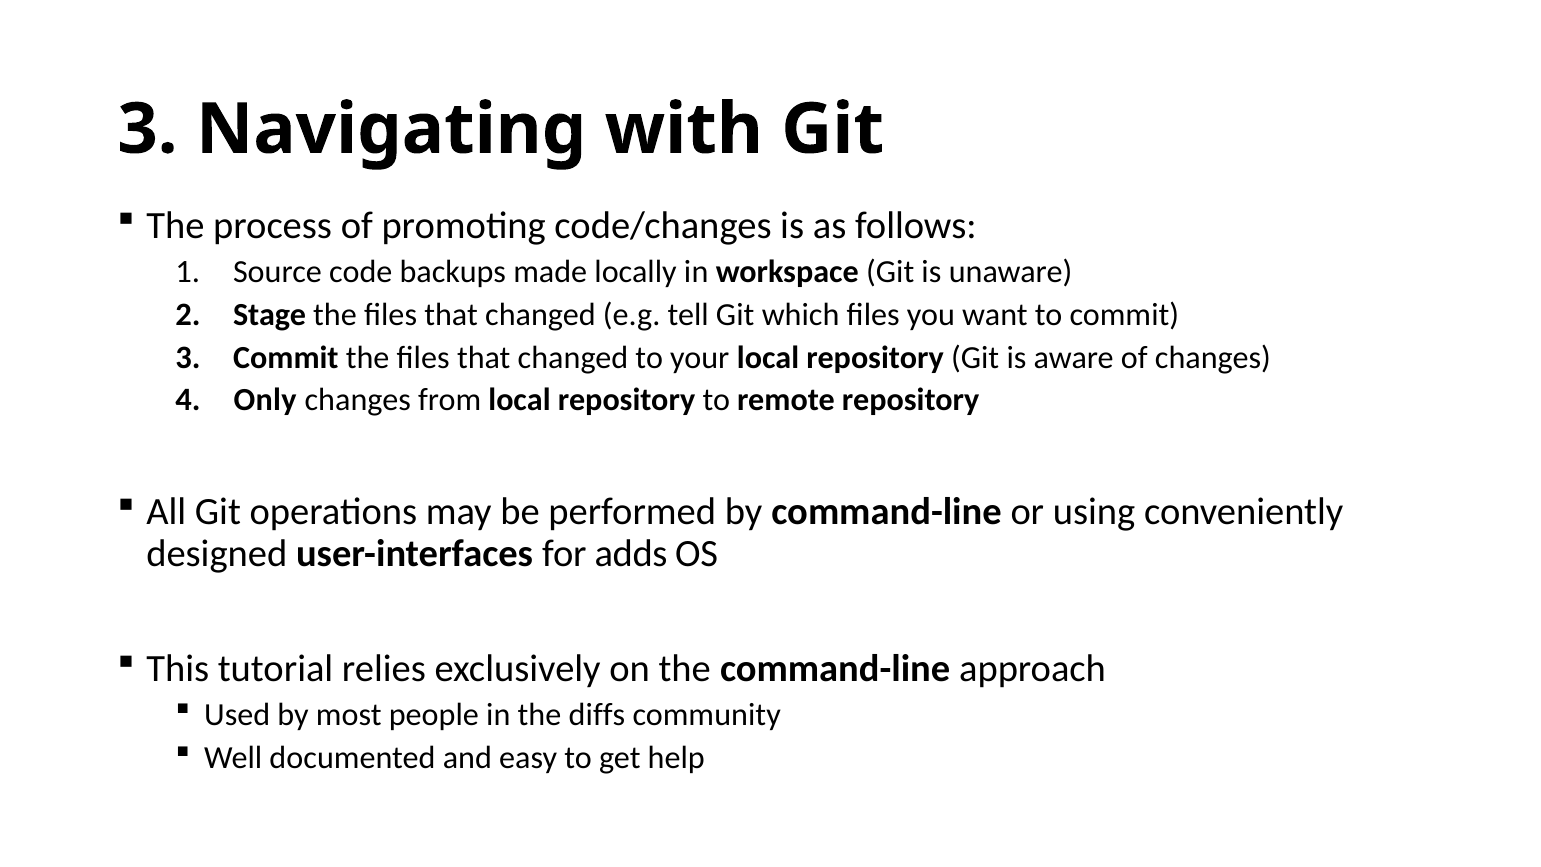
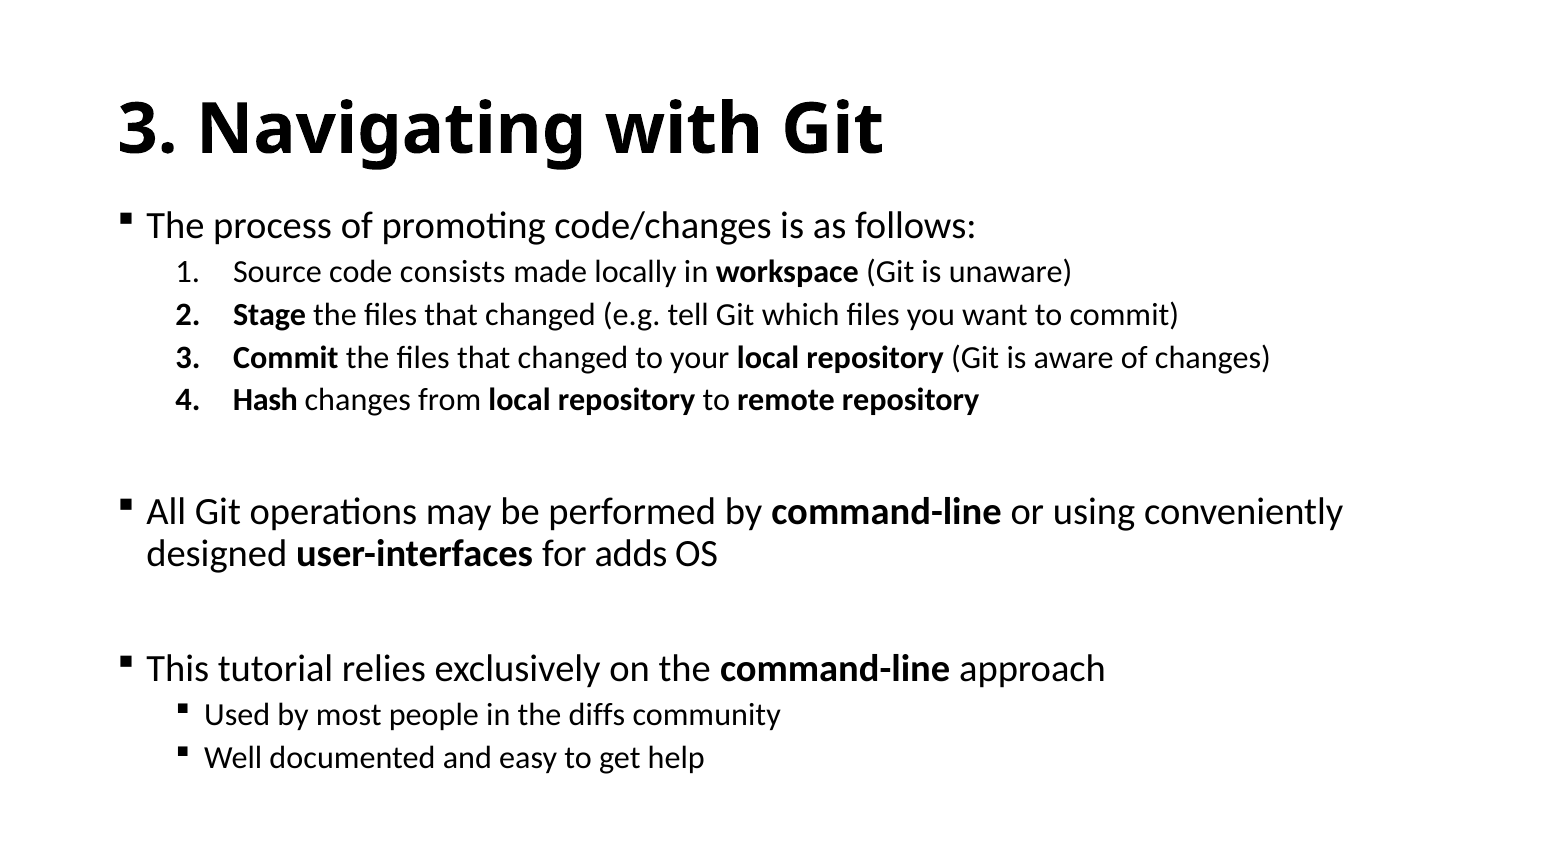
backups: backups -> consists
Only: Only -> Hash
